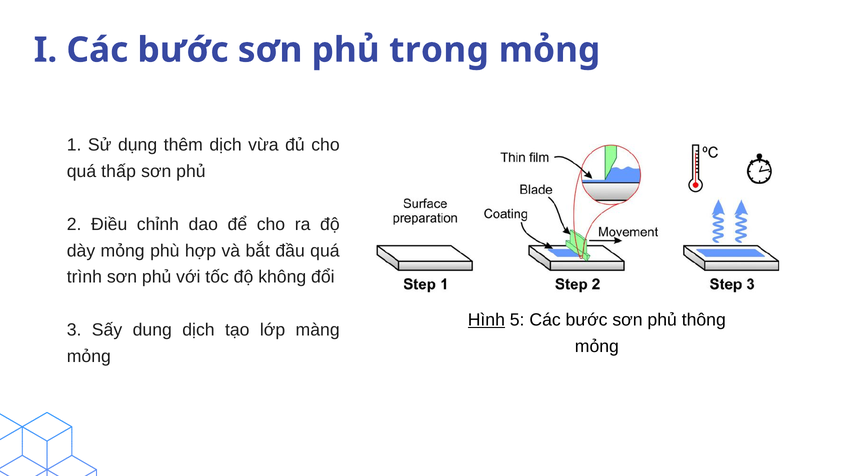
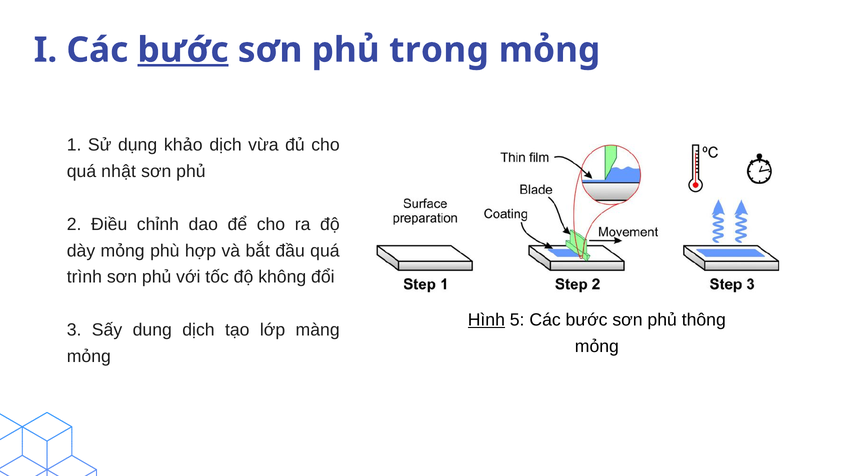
bước at (183, 50) underline: none -> present
thêm: thêm -> khảo
thấp: thấp -> nhật
